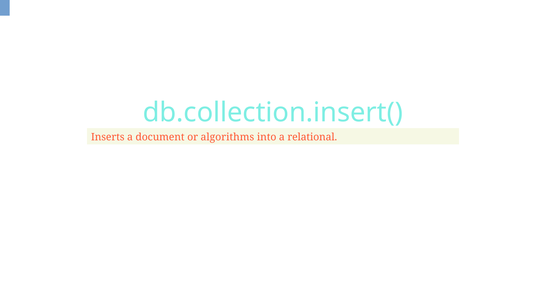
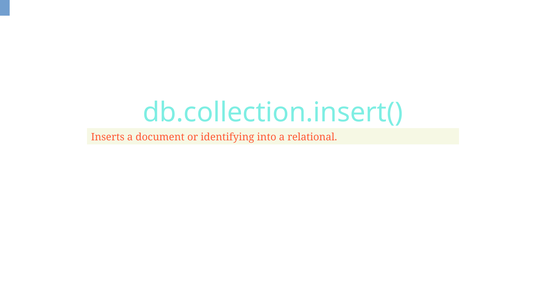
algorithms: algorithms -> identifying
